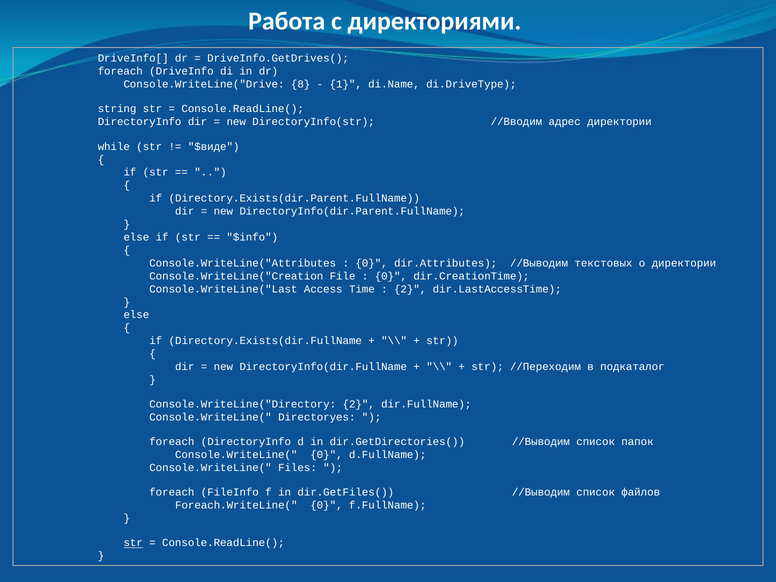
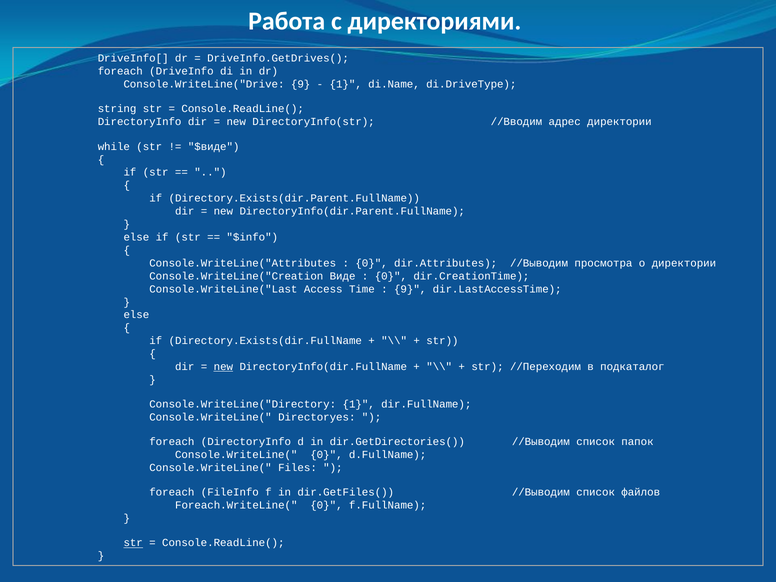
Console.WriteLine("Drive 8: 8 -> 9
текстовых: текстовых -> просмотра
File: File -> Виде
2 at (410, 289): 2 -> 9
new at (223, 367) underline: none -> present
Console.WriteLine("Directory 2: 2 -> 1
